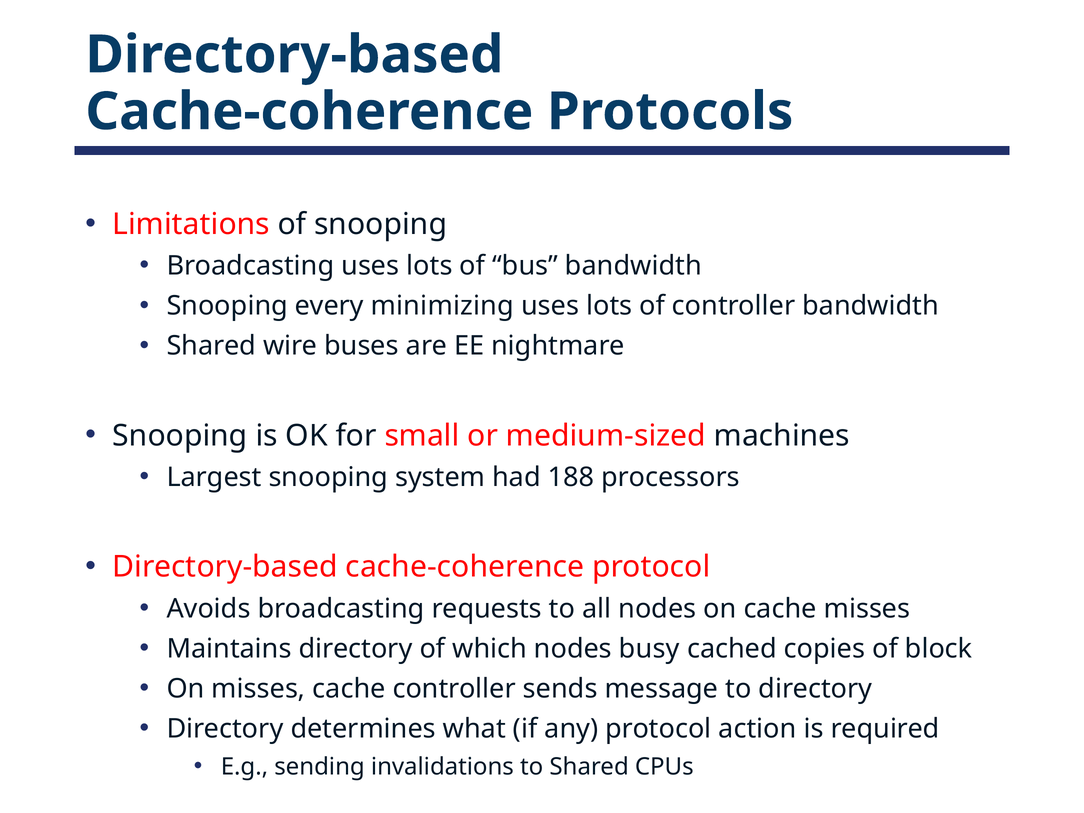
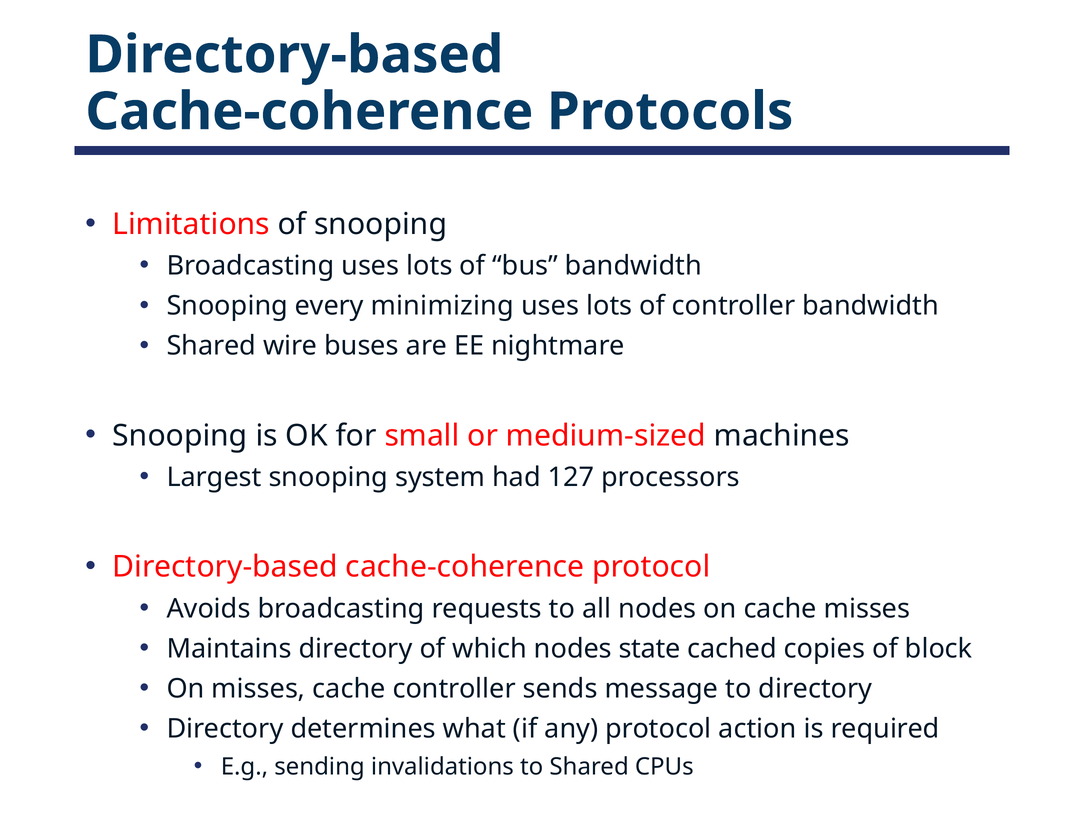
188: 188 -> 127
busy: busy -> state
